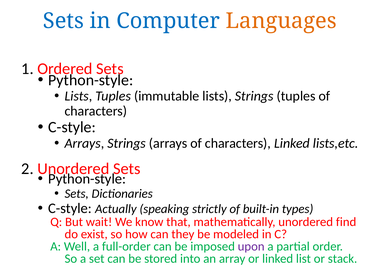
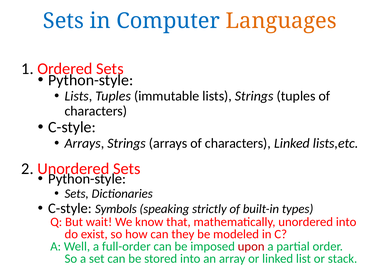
Actually: Actually -> Symbols
unordered find: find -> into
upon colour: purple -> red
